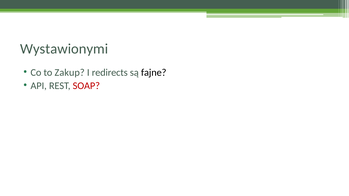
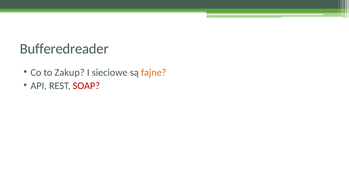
Wystawionymi: Wystawionymi -> Bufferedreader
redirects: redirects -> sieciowe
fajne colour: black -> orange
